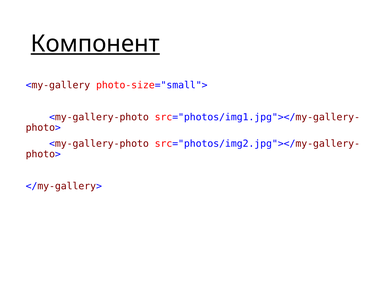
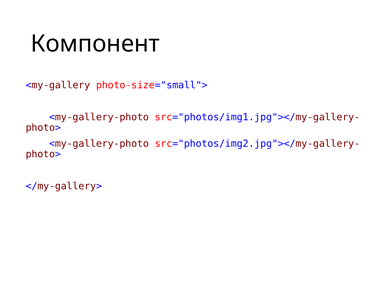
Компонент underline: present -> none
